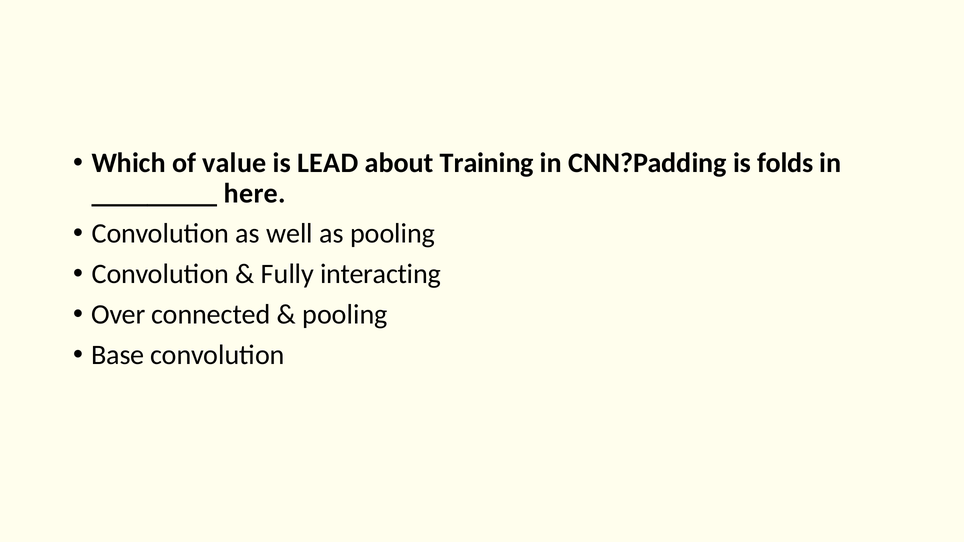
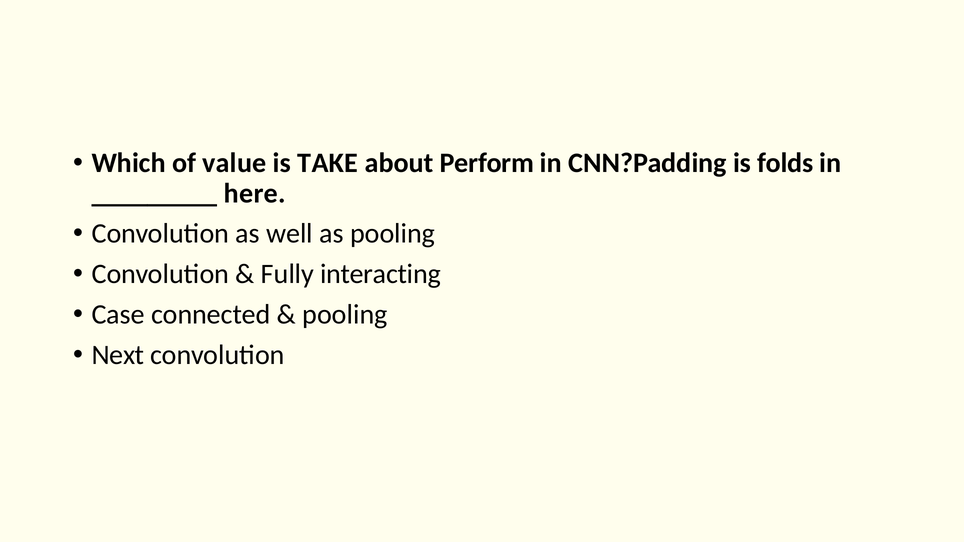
LEAD: LEAD -> TAKE
Training: Training -> Perform
Over: Over -> Case
Base: Base -> Next
